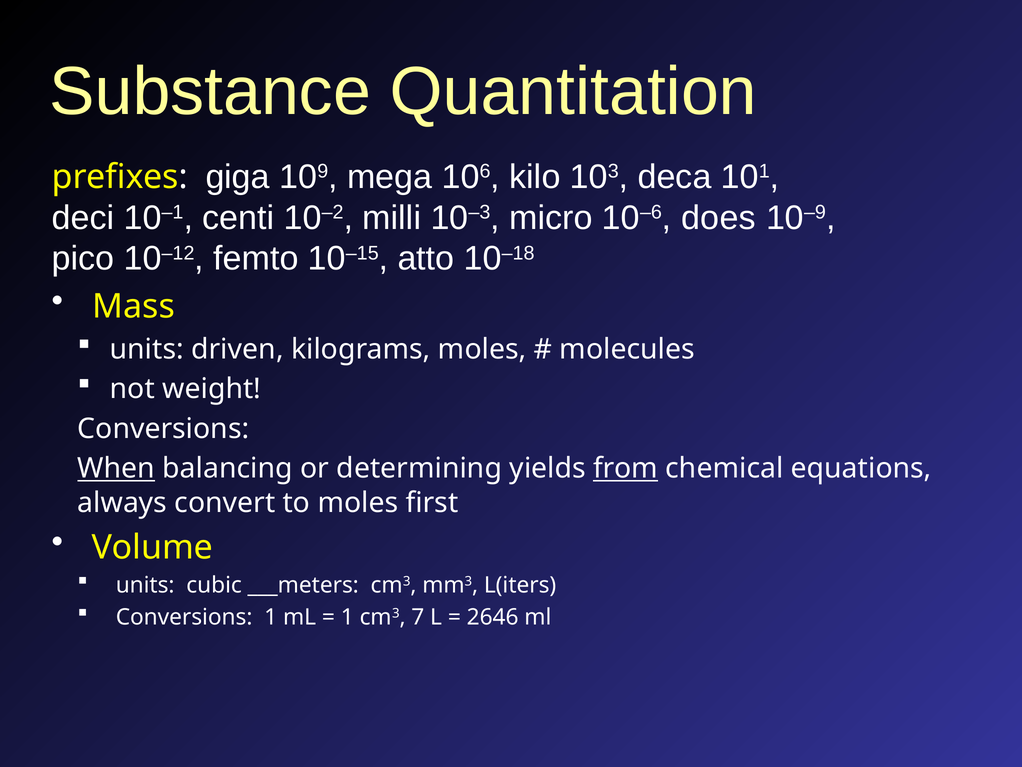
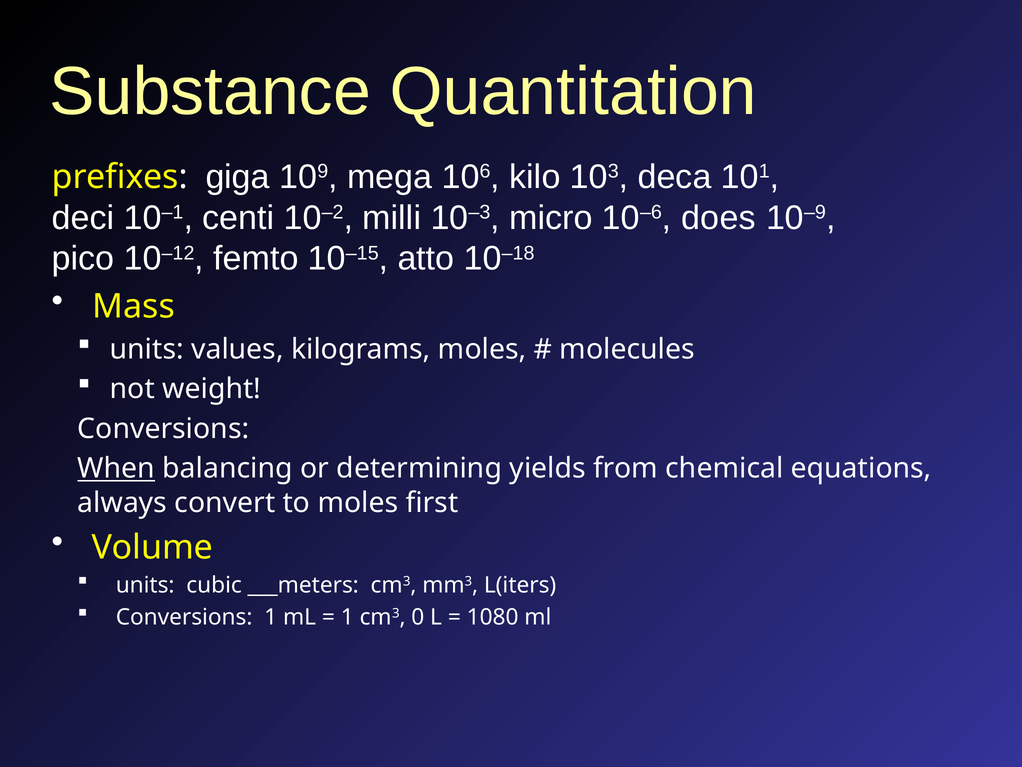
driven: driven -> values
from underline: present -> none
7: 7 -> 0
2646: 2646 -> 1080
